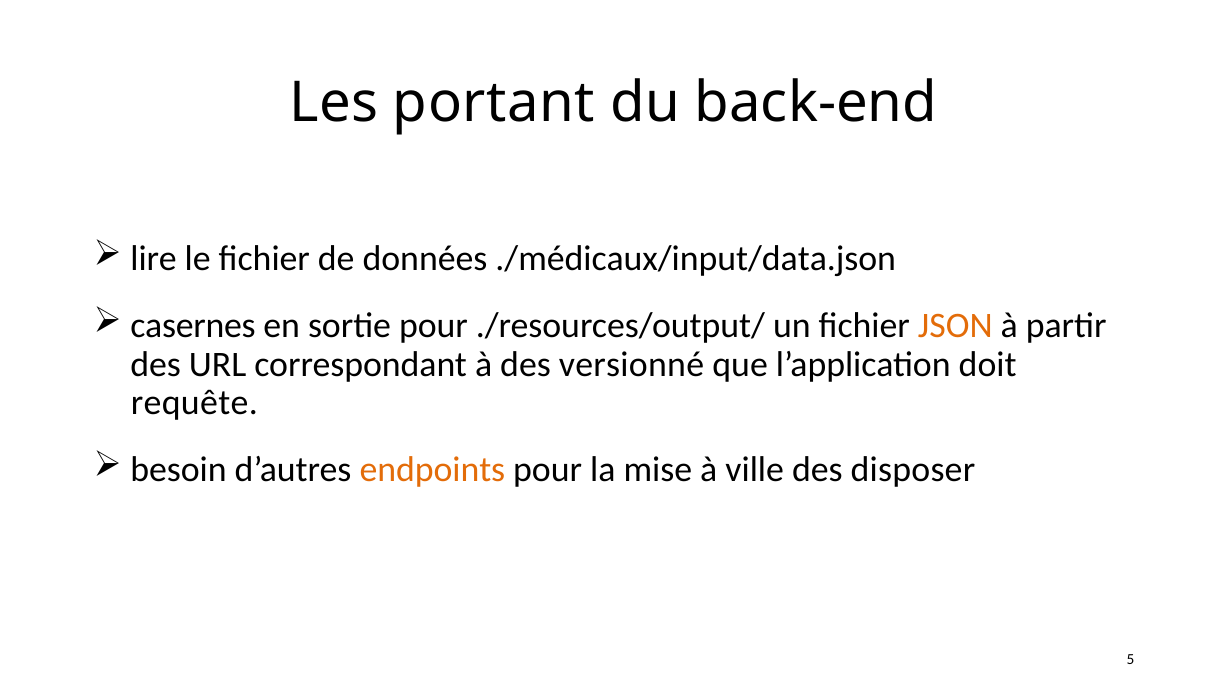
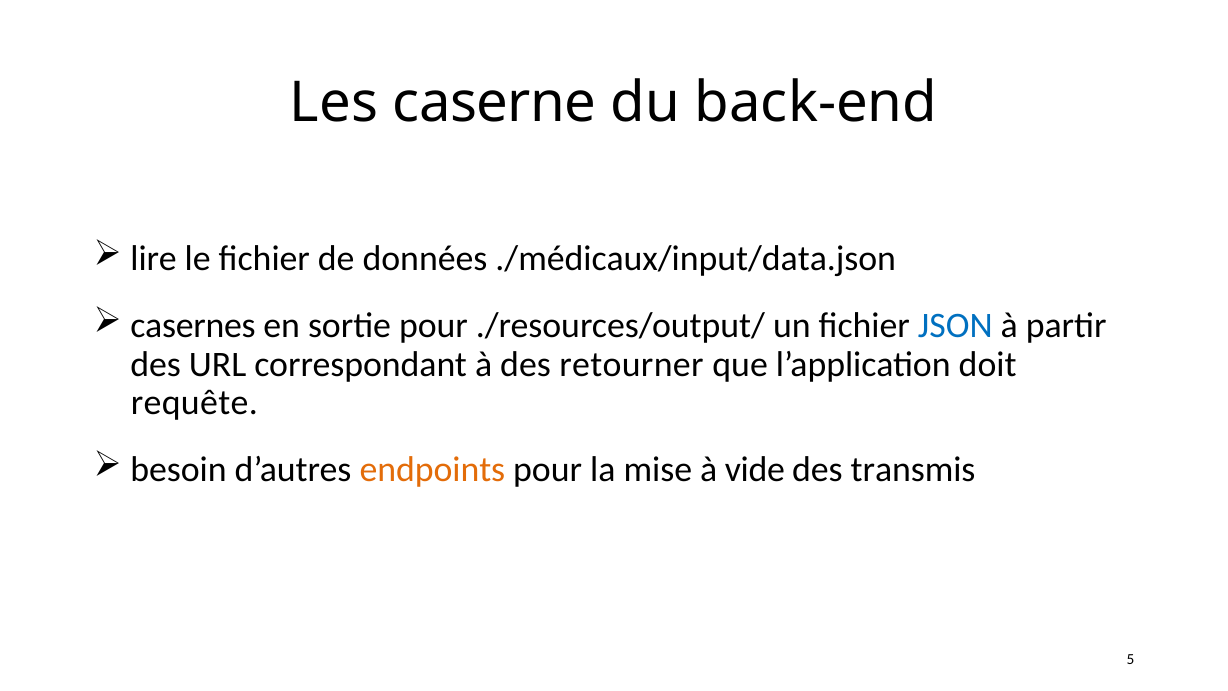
portant: portant -> caserne
JSON colour: orange -> blue
versionné: versionné -> retourner
ville: ville -> vide
disposer: disposer -> transmis
